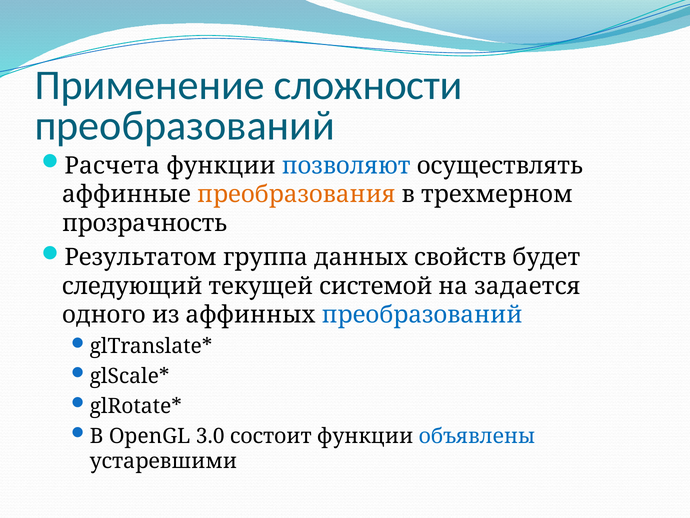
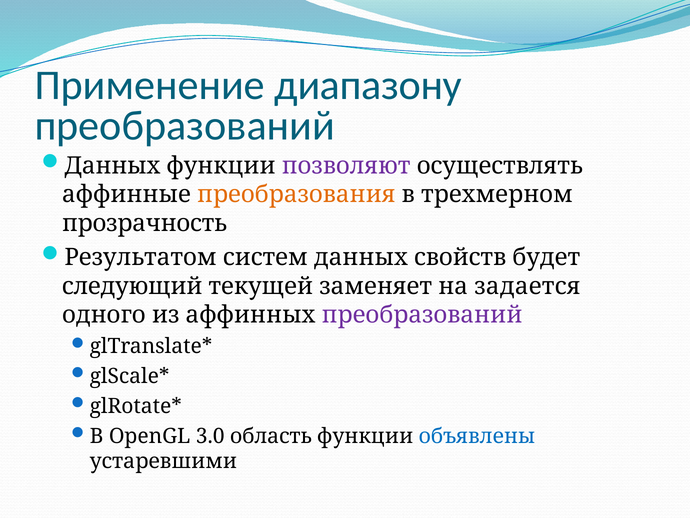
сложности: сложности -> диапазону
Расчета at (112, 166): Расчета -> Данных
позволяют colour: blue -> purple
группа: группа -> систем
системой: системой -> заменяет
преобразований at (422, 315) colour: blue -> purple
состоит: состоит -> область
